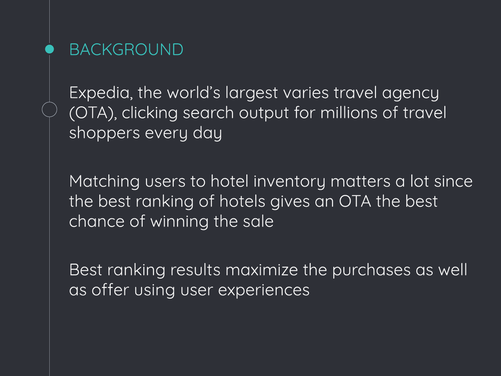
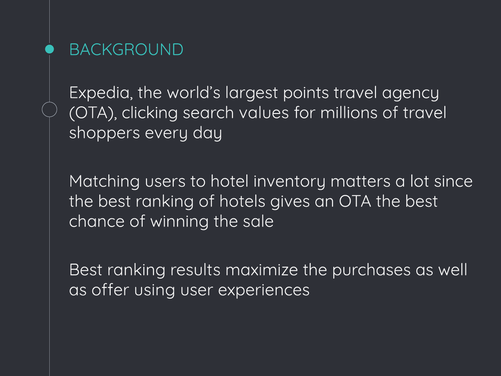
varies: varies -> points
output: output -> values
